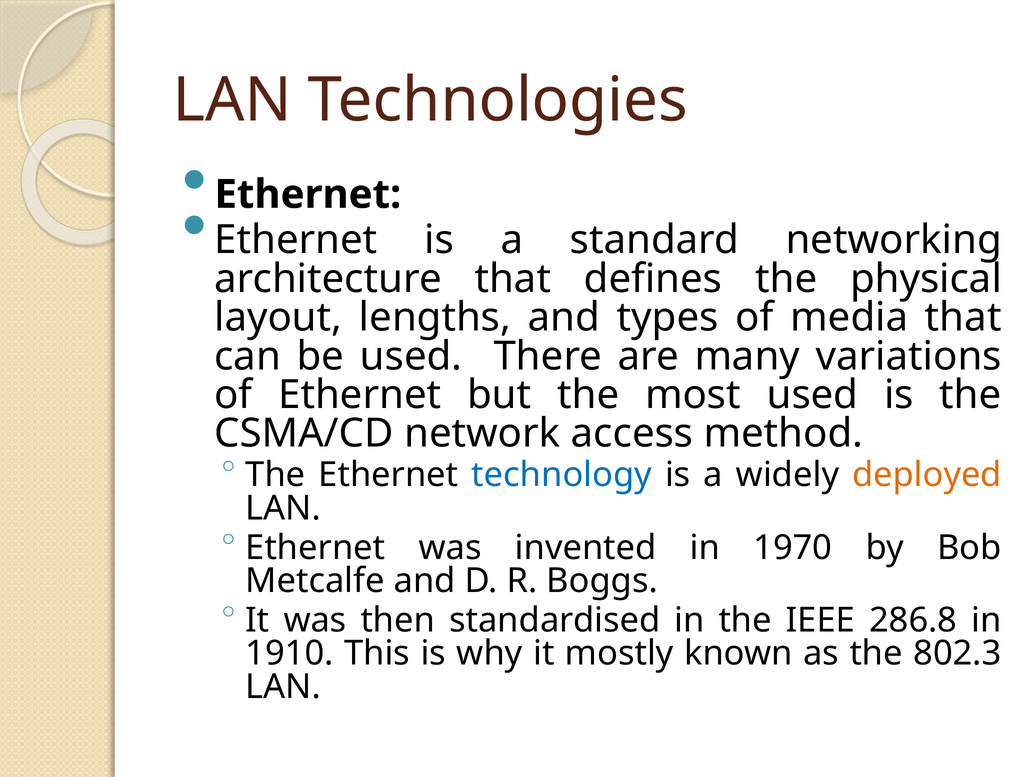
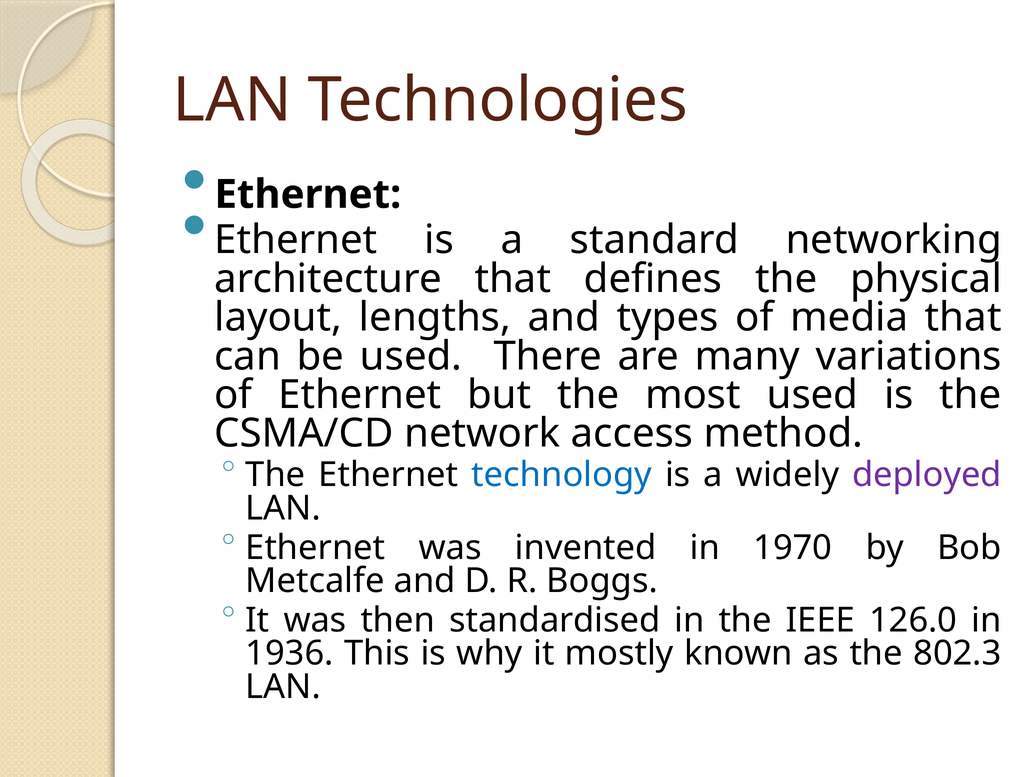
deployed colour: orange -> purple
286.8: 286.8 -> 126.0
1910: 1910 -> 1936
